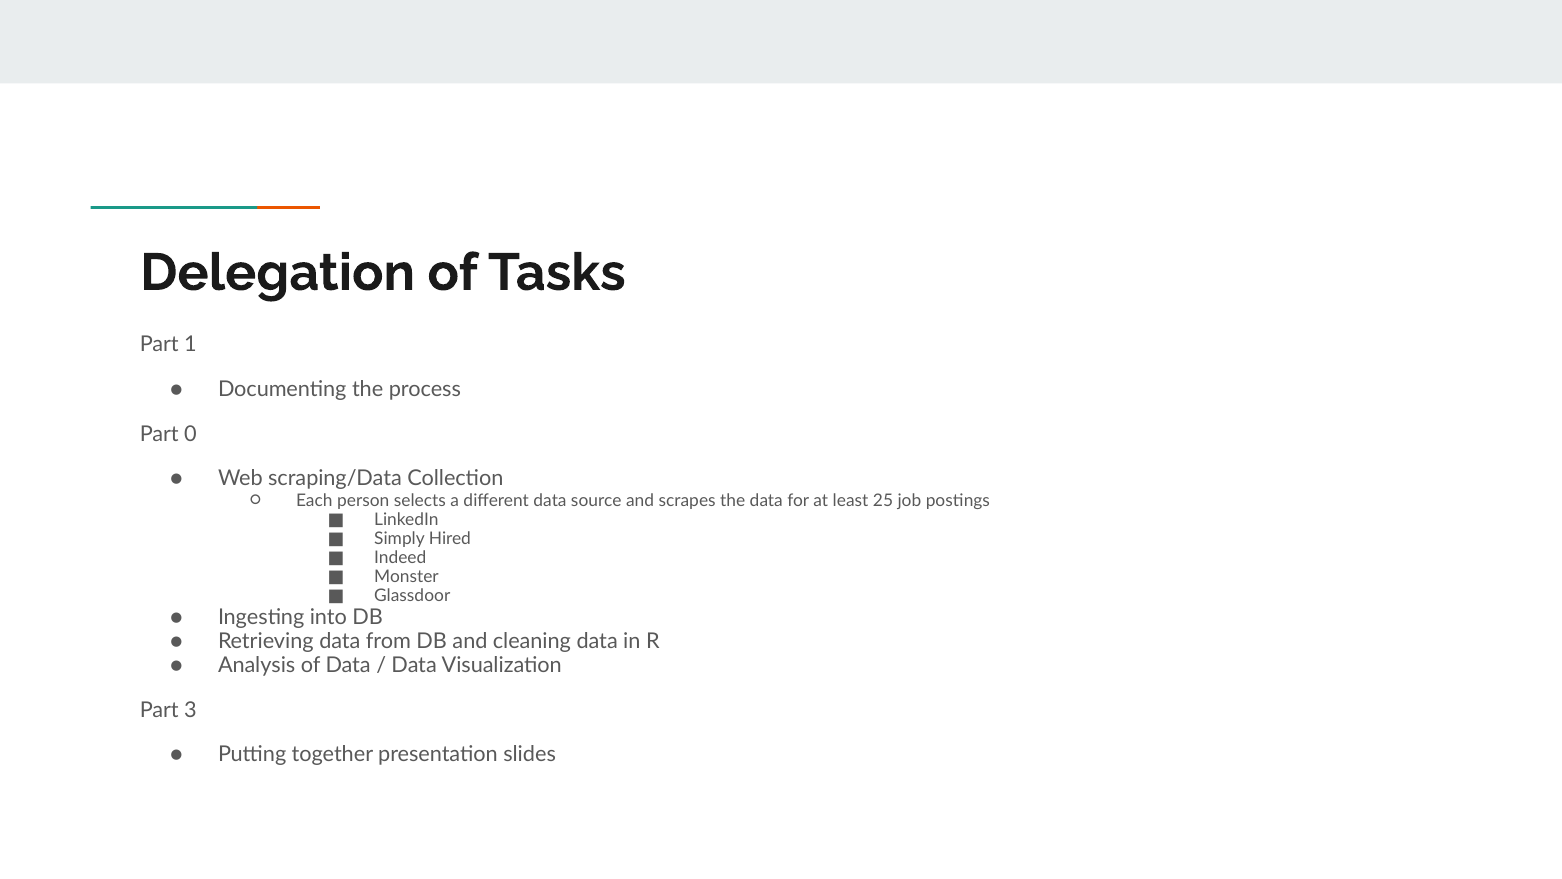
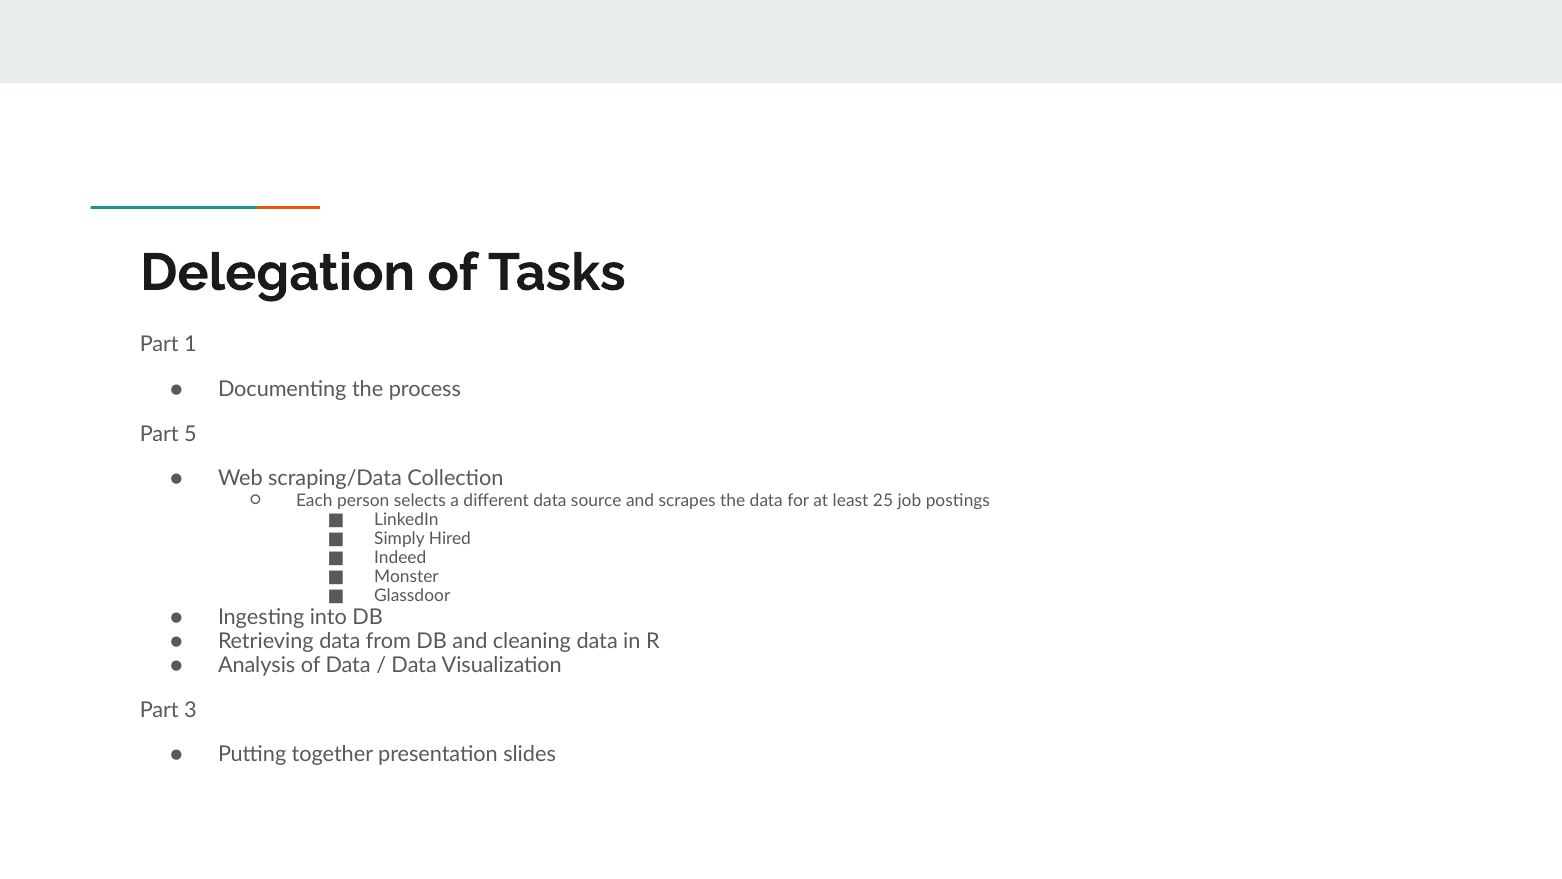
0: 0 -> 5
